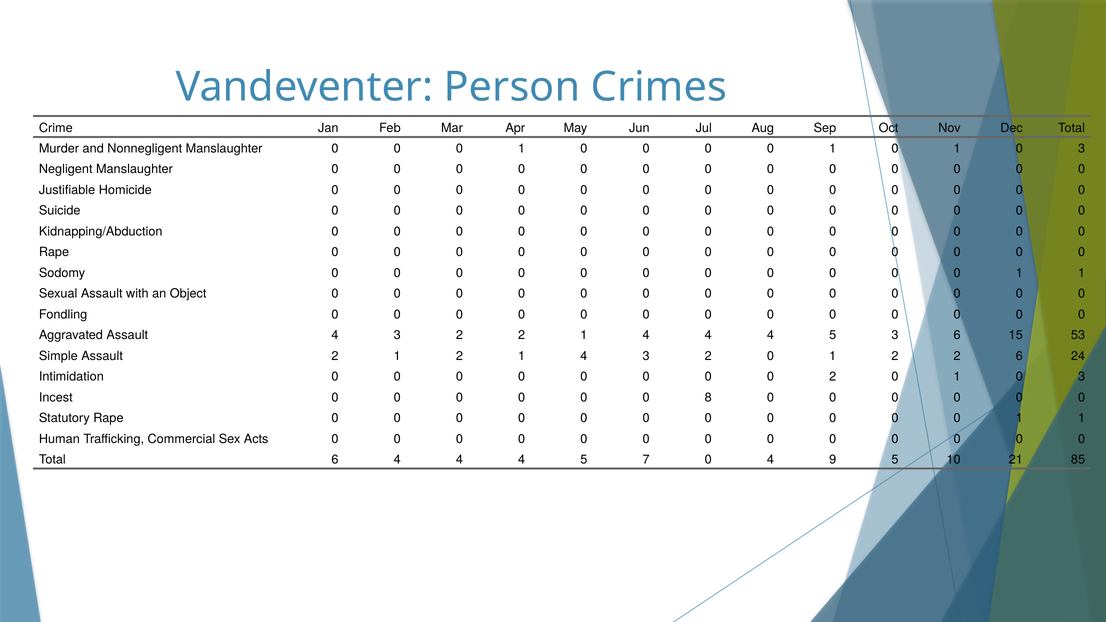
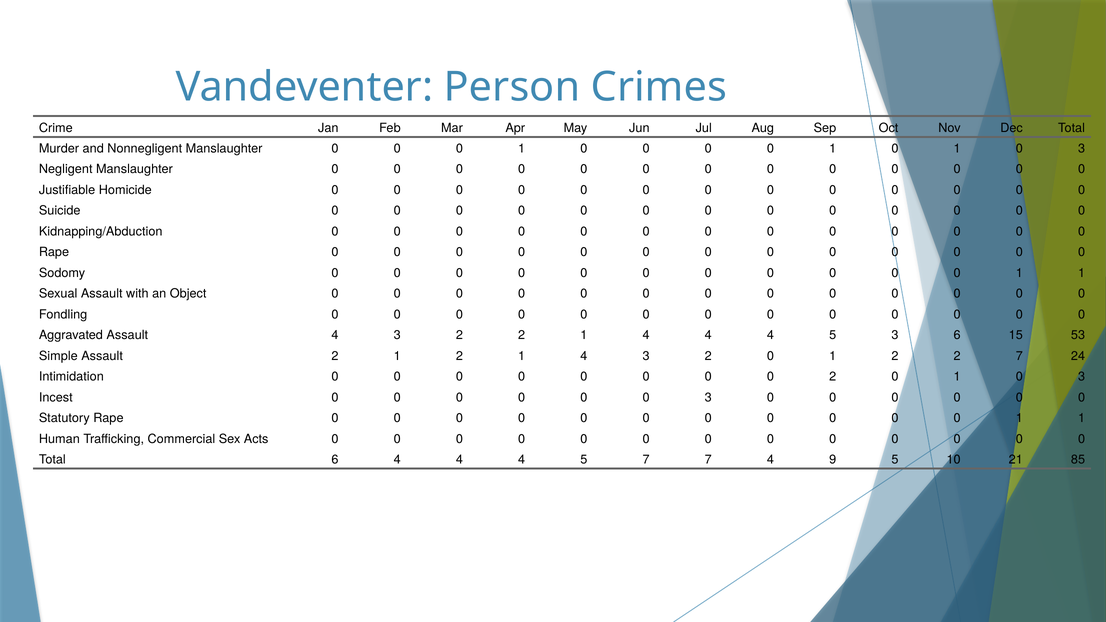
2 6: 6 -> 7
0 0 8: 8 -> 3
7 0: 0 -> 7
